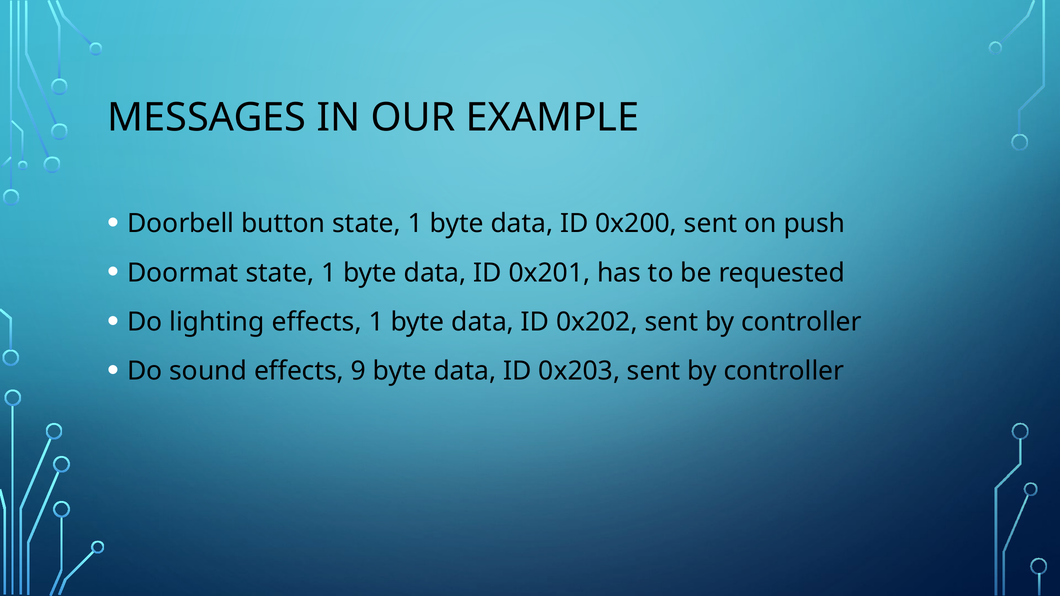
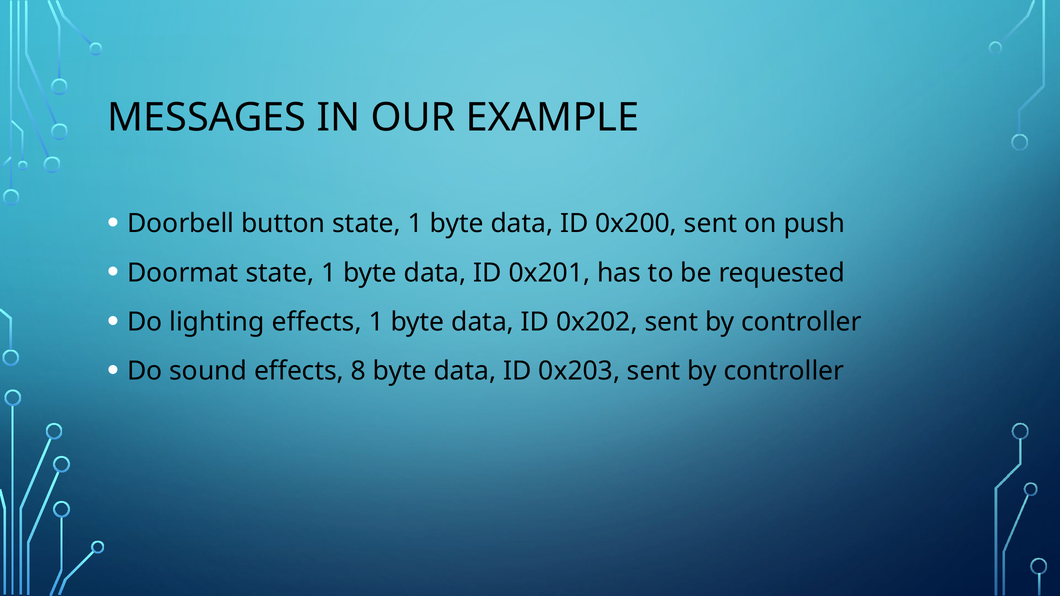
9: 9 -> 8
